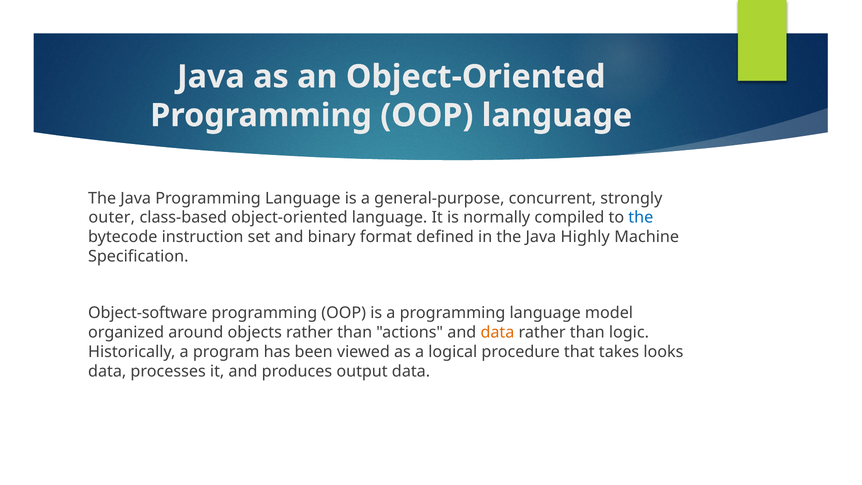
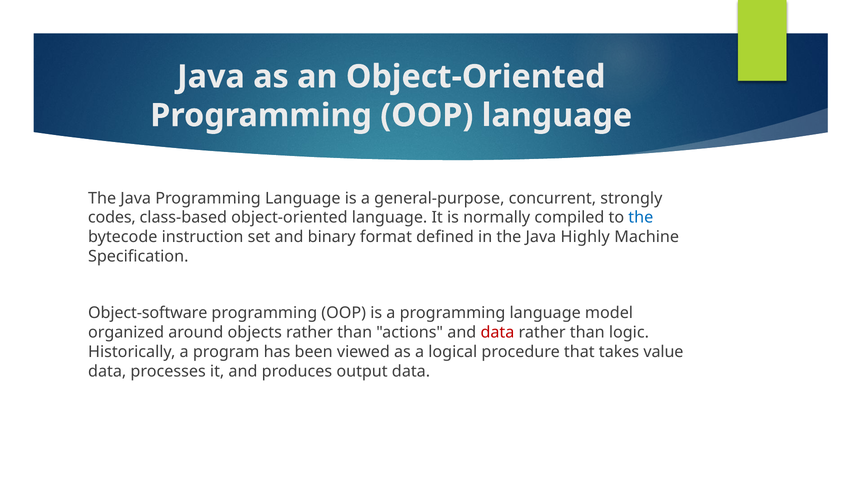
outer: outer -> codes
data at (497, 332) colour: orange -> red
looks: looks -> value
